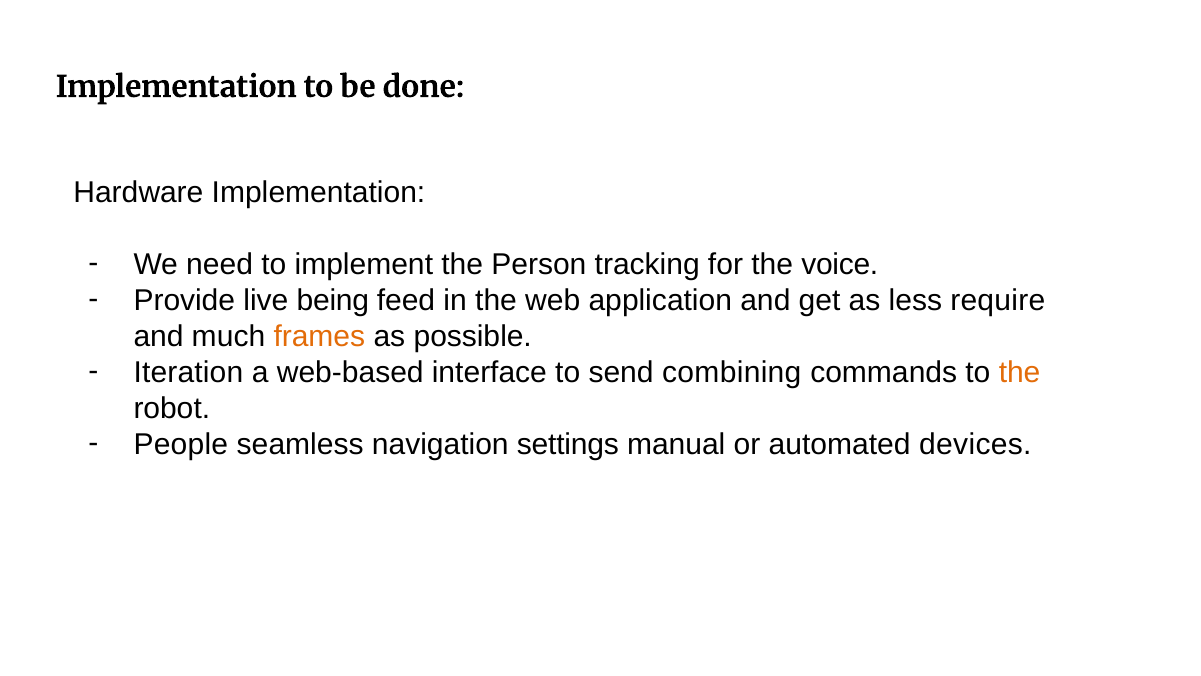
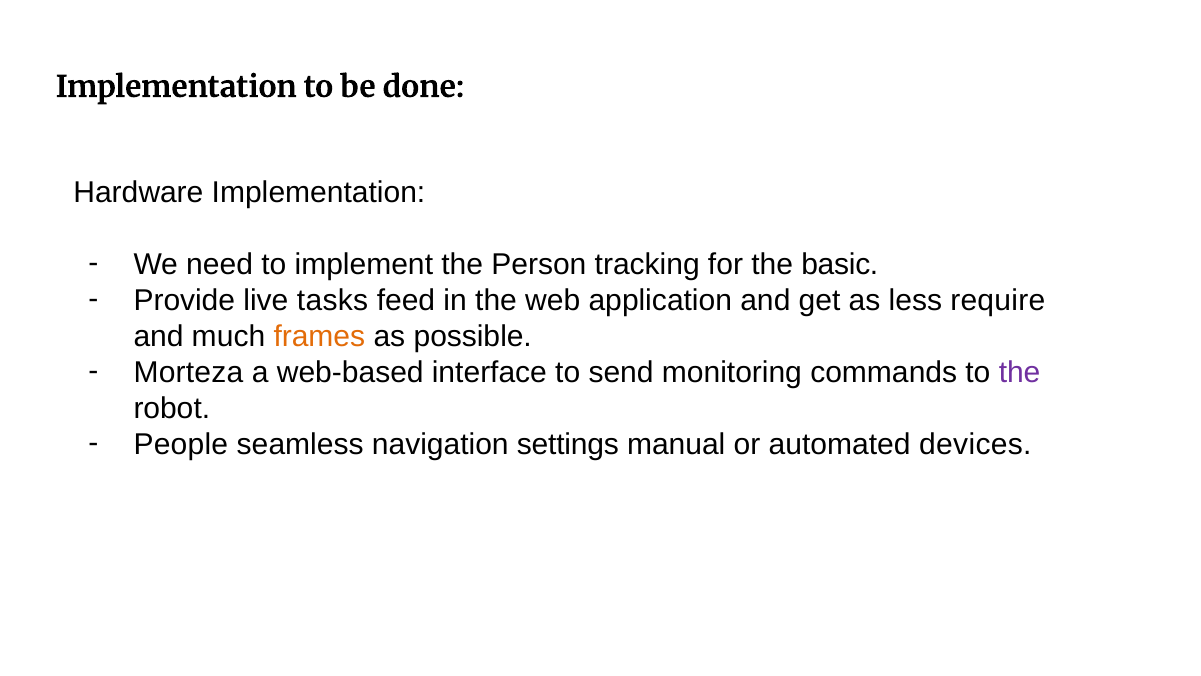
voice: voice -> basic
being: being -> tasks
Iteration: Iteration -> Morteza
combining: combining -> monitoring
the at (1020, 372) colour: orange -> purple
